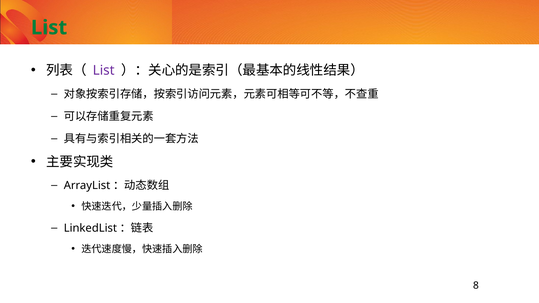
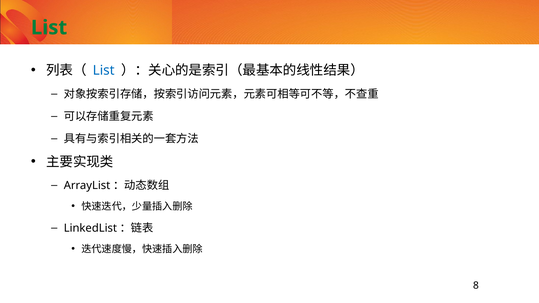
List at (104, 70) colour: purple -> blue
